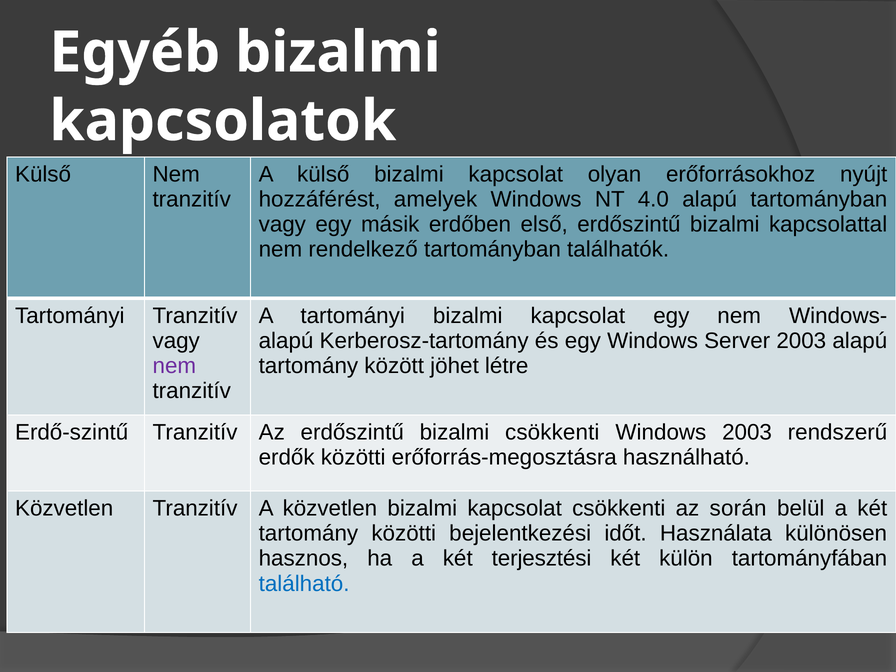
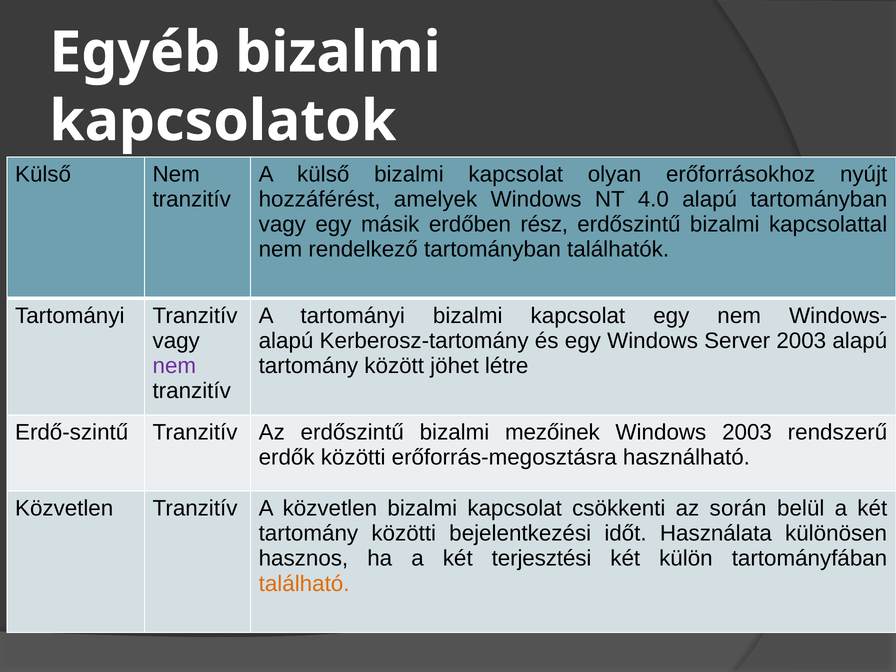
első: első -> rész
bizalmi csökkenti: csökkenti -> mezőinek
található colour: blue -> orange
